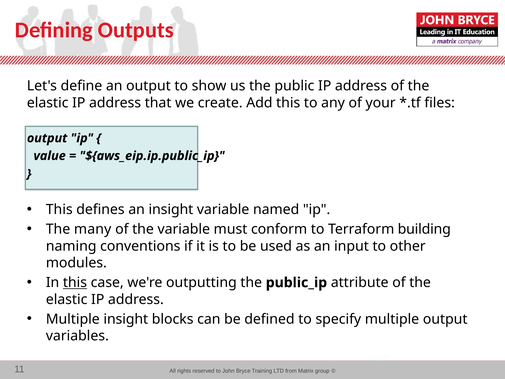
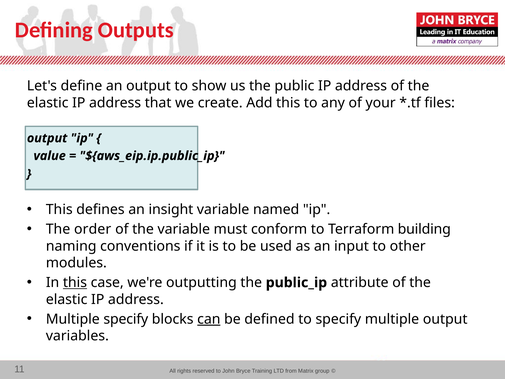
many: many -> order
Multiple insight: insight -> specify
can underline: none -> present
